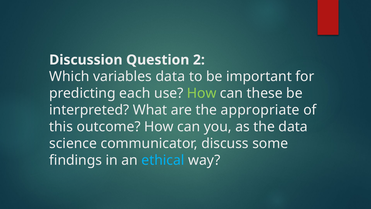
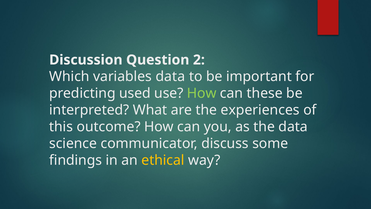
each: each -> used
appropriate: appropriate -> experiences
ethical colour: light blue -> yellow
